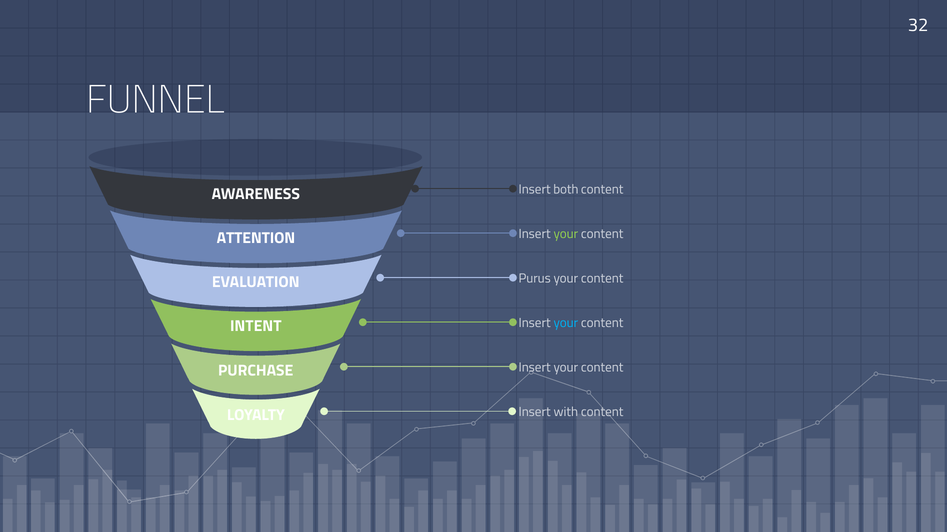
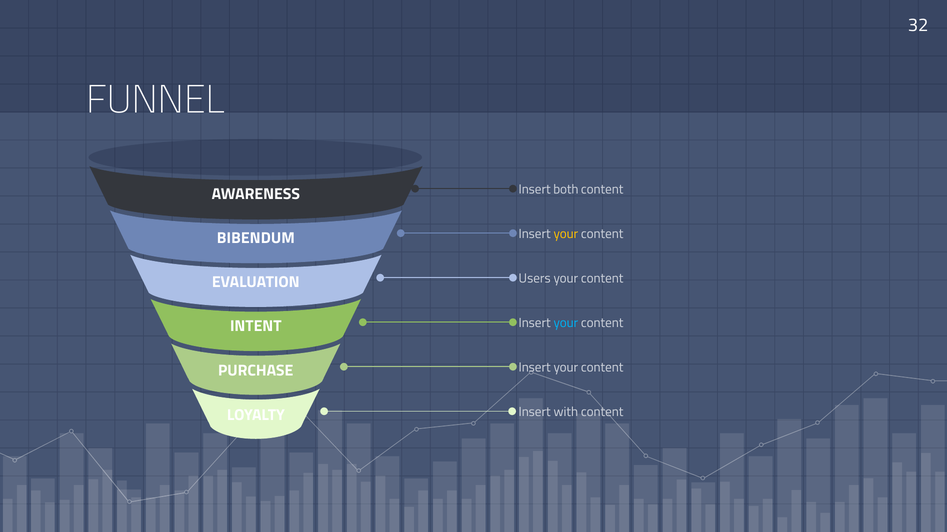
your at (566, 234) colour: light green -> yellow
ATTENTION: ATTENTION -> BIBENDUM
Purus: Purus -> Users
